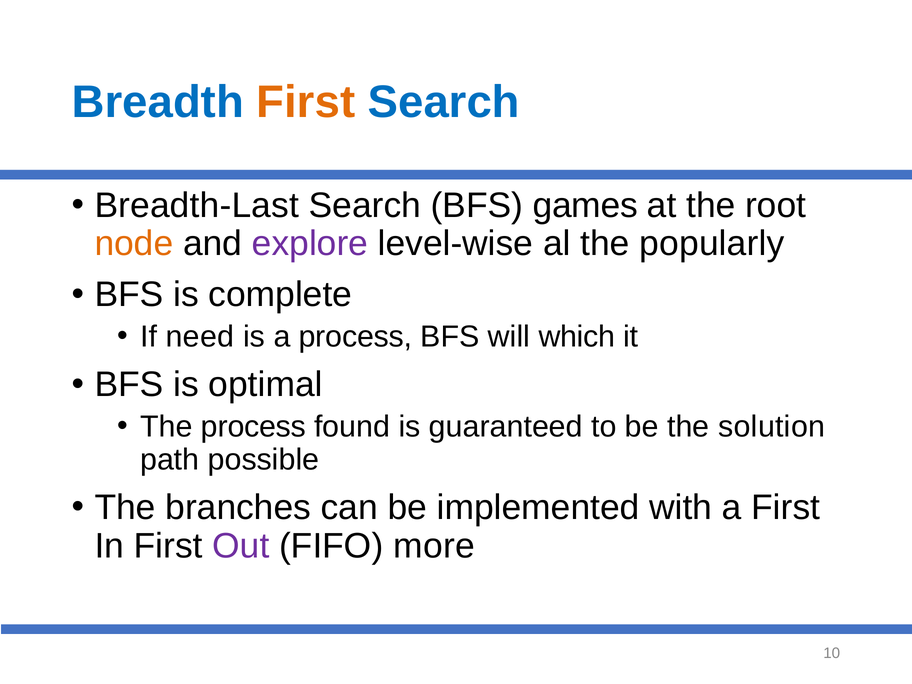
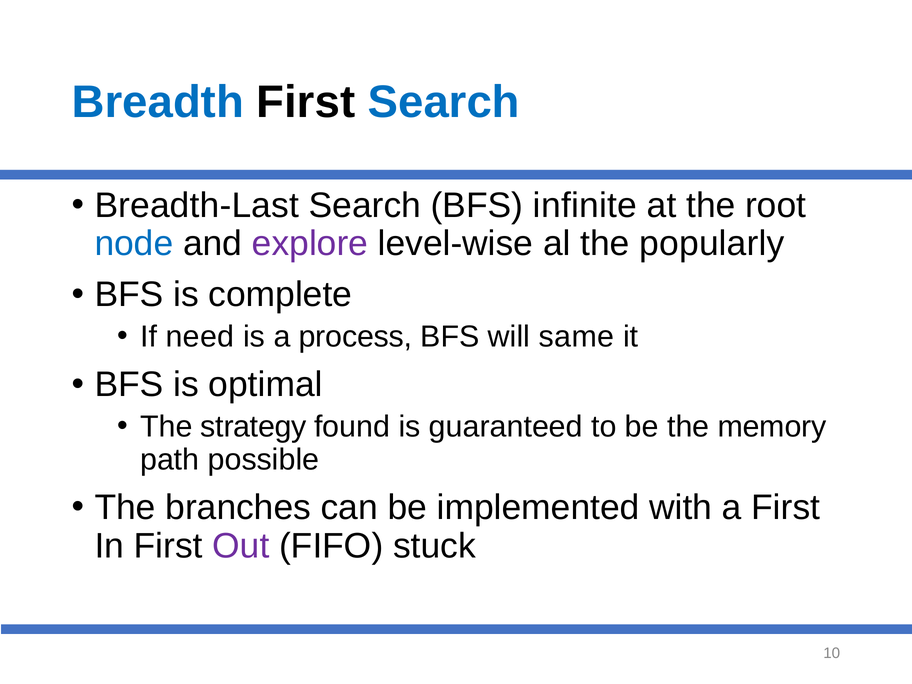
First at (306, 102) colour: orange -> black
games: games -> infinite
node colour: orange -> blue
which: which -> same
The process: process -> strategy
solution: solution -> memory
more: more -> stuck
